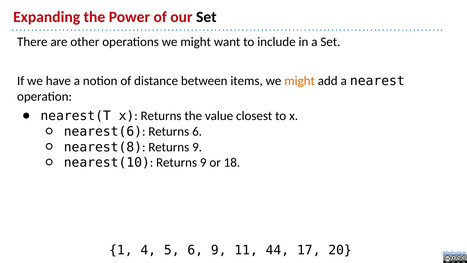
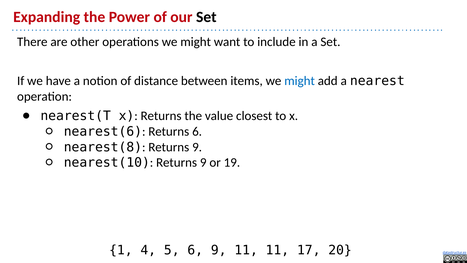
might at (300, 81) colour: orange -> blue
18: 18 -> 19
11 44: 44 -> 11
